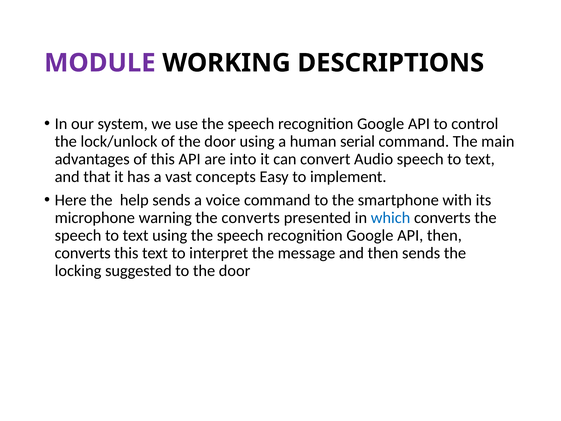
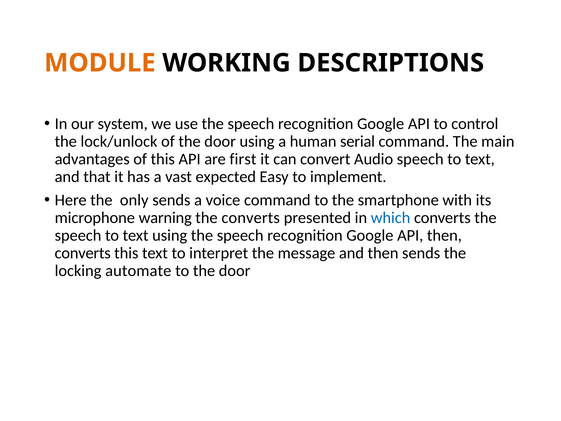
MODULE colour: purple -> orange
into: into -> first
concepts: concepts -> expected
help: help -> only
suggested: suggested -> automate
